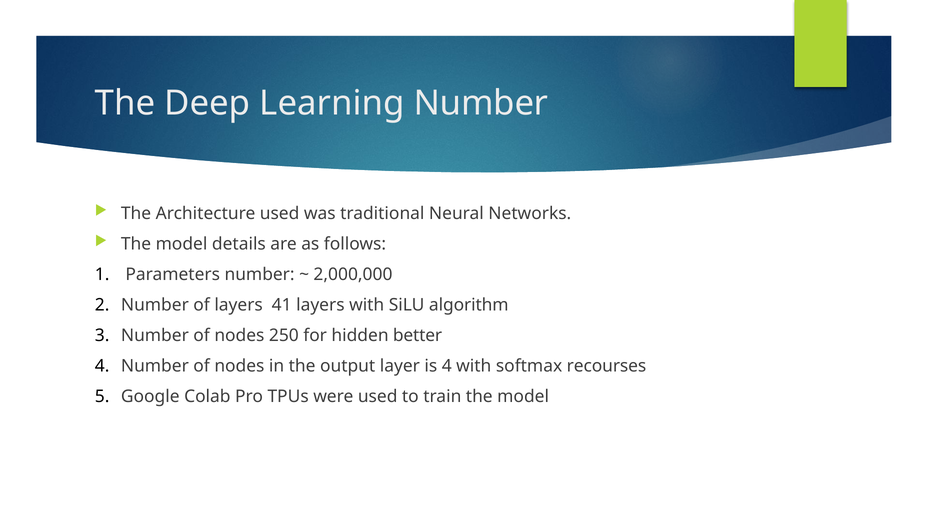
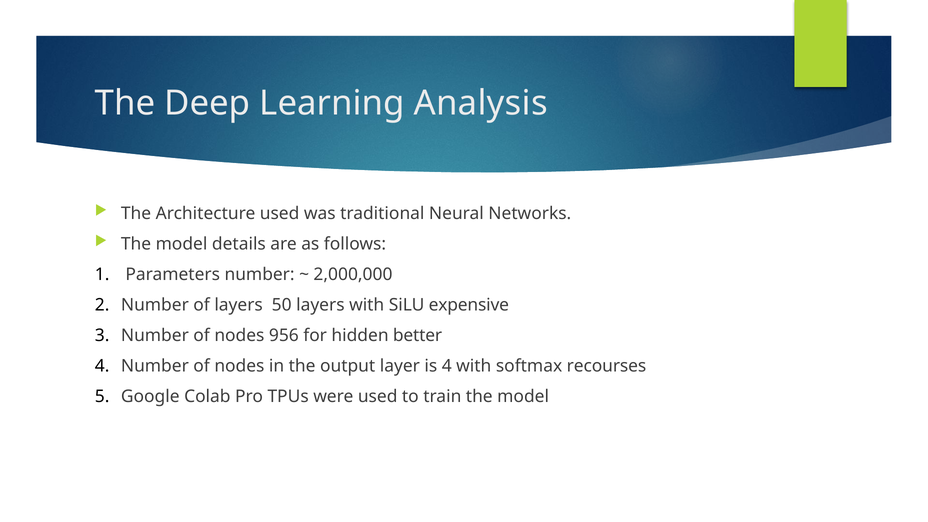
Learning Number: Number -> Analysis
41: 41 -> 50
algorithm: algorithm -> expensive
250: 250 -> 956
